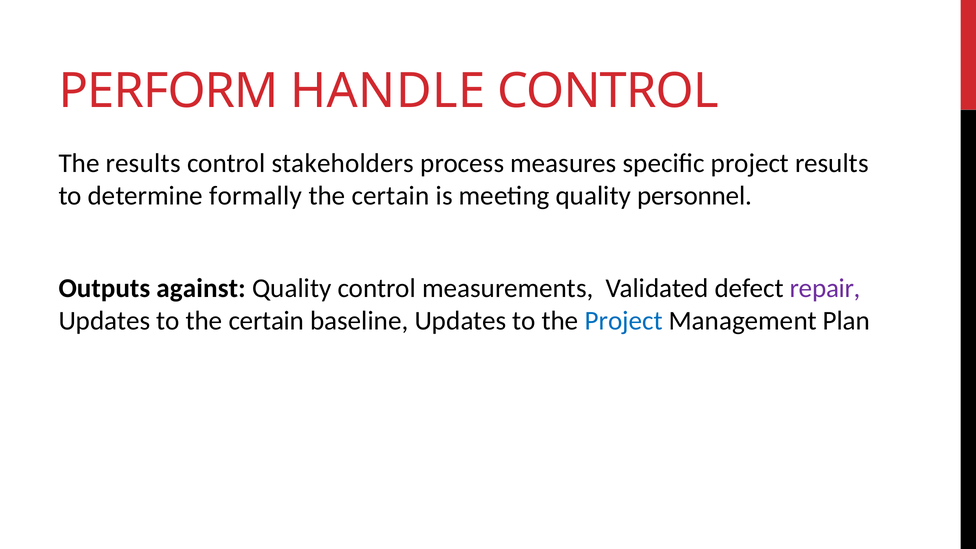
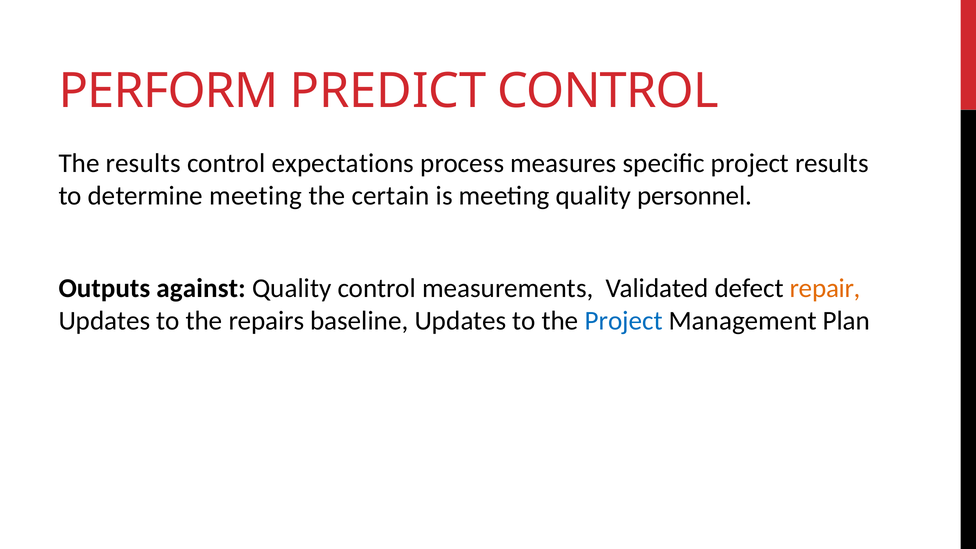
HANDLE: HANDLE -> PREDICT
stakeholders: stakeholders -> expectations
determine formally: formally -> meeting
repair colour: purple -> orange
to the certain: certain -> repairs
